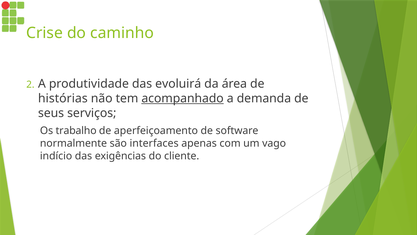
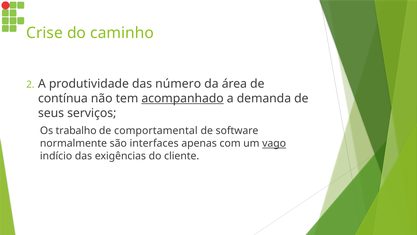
evoluirá: evoluirá -> número
histórias: histórias -> contínua
aperfeiçoamento: aperfeiçoamento -> comportamental
vago underline: none -> present
